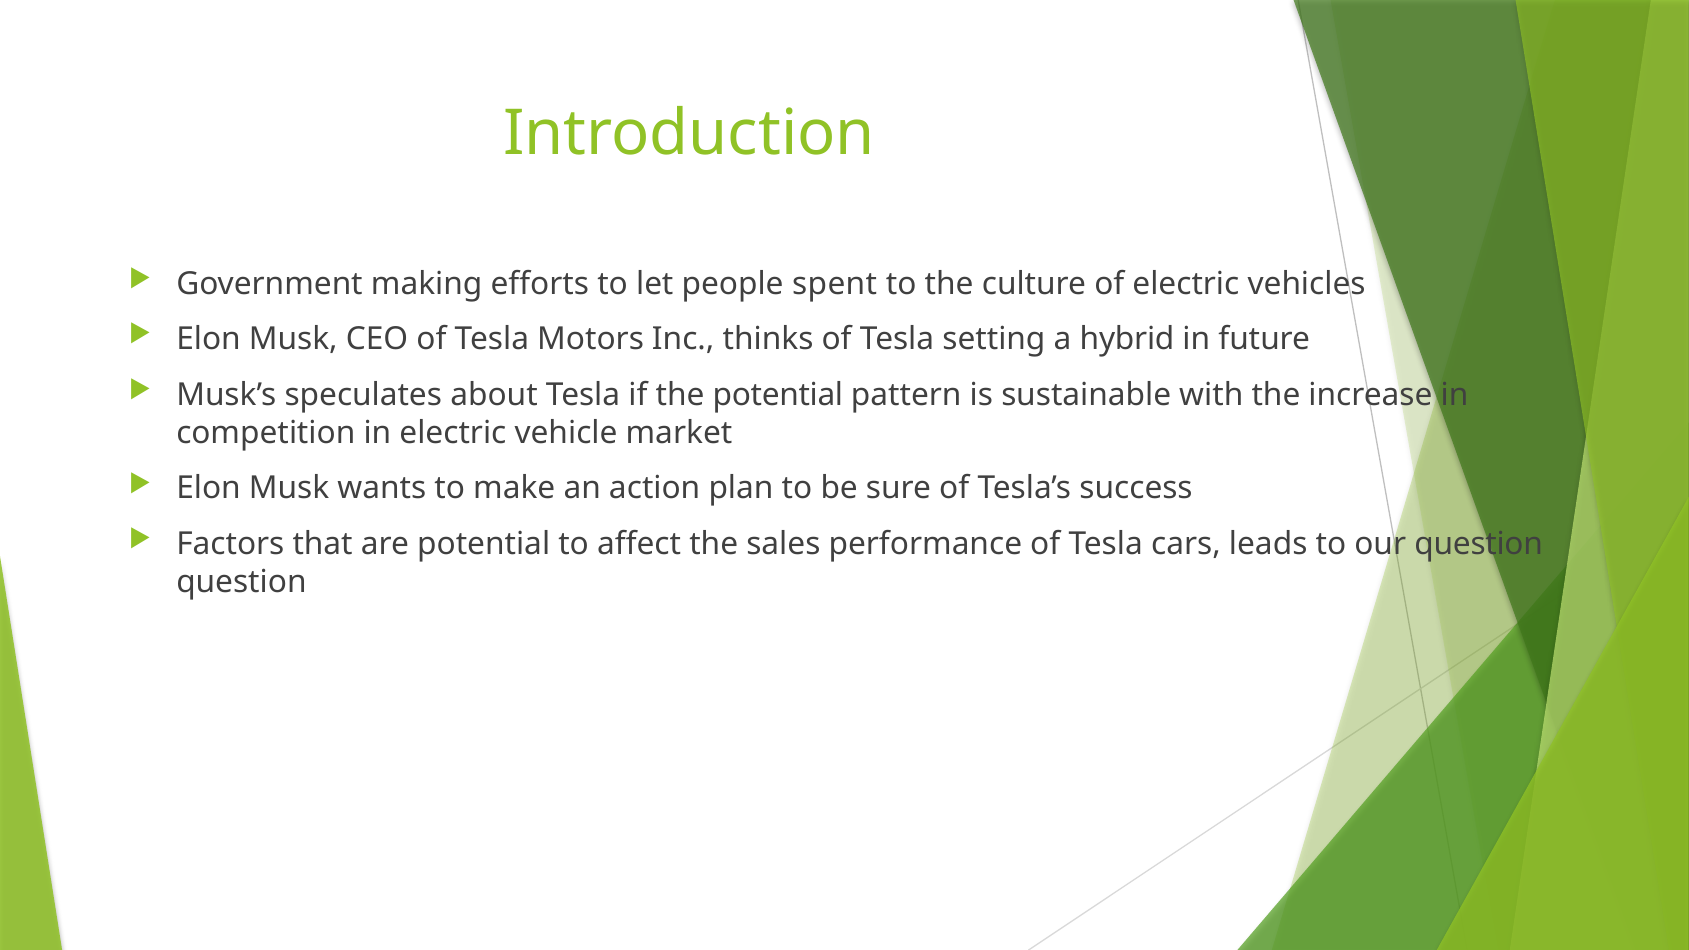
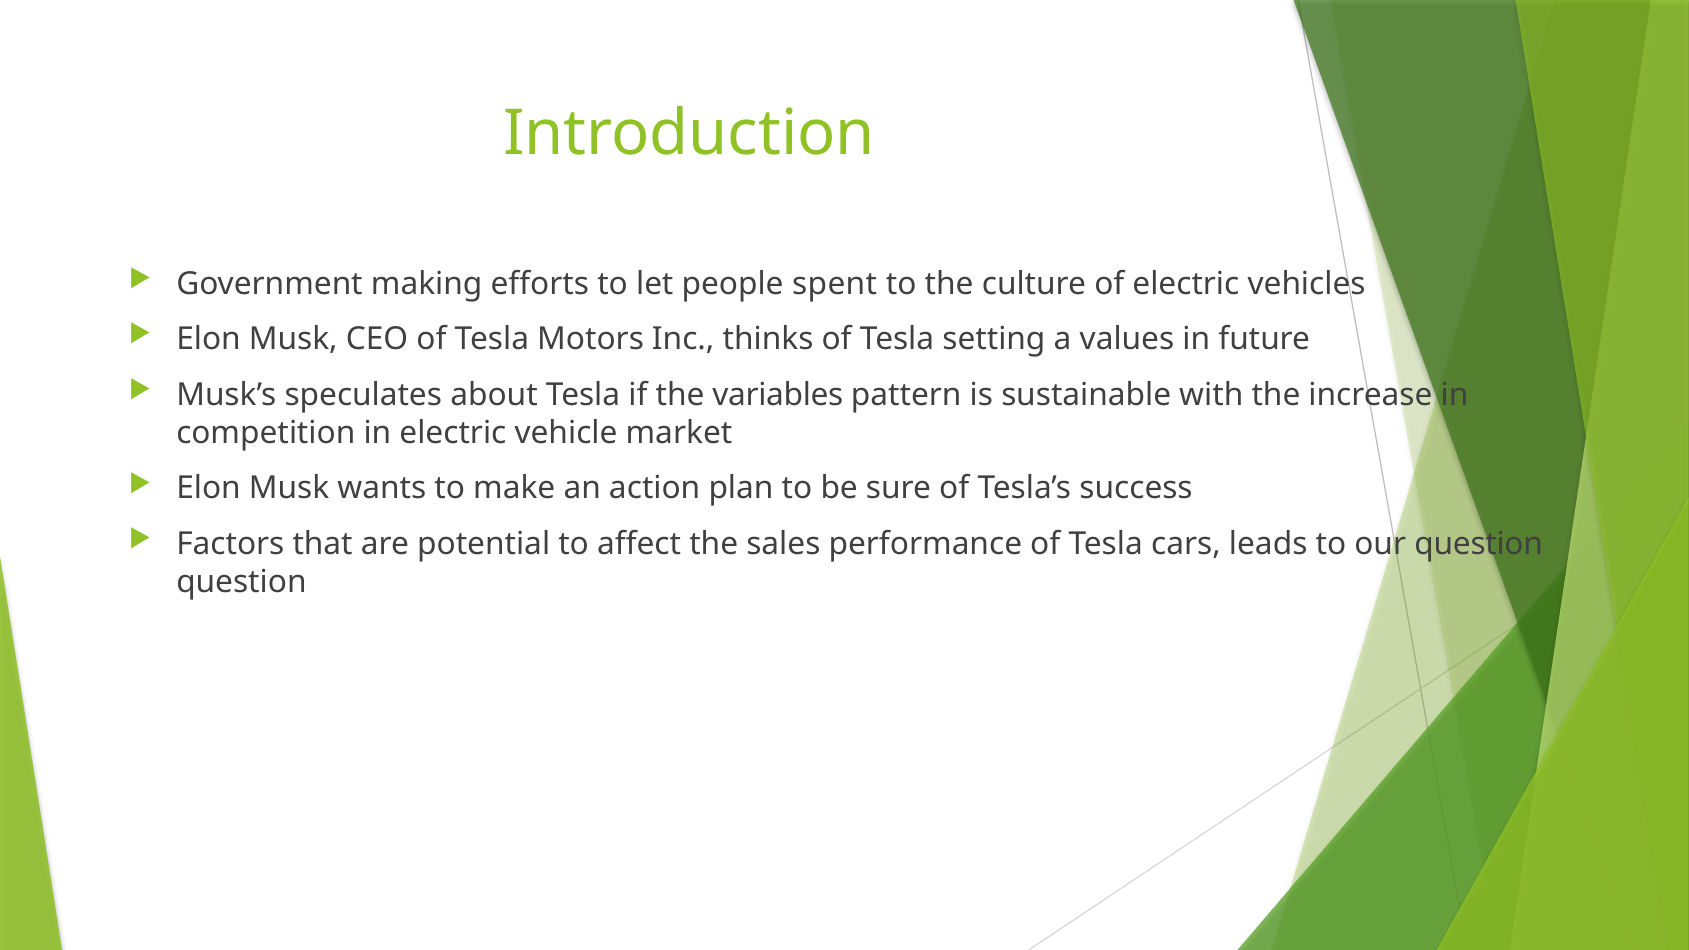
hybrid: hybrid -> values
the potential: potential -> variables
